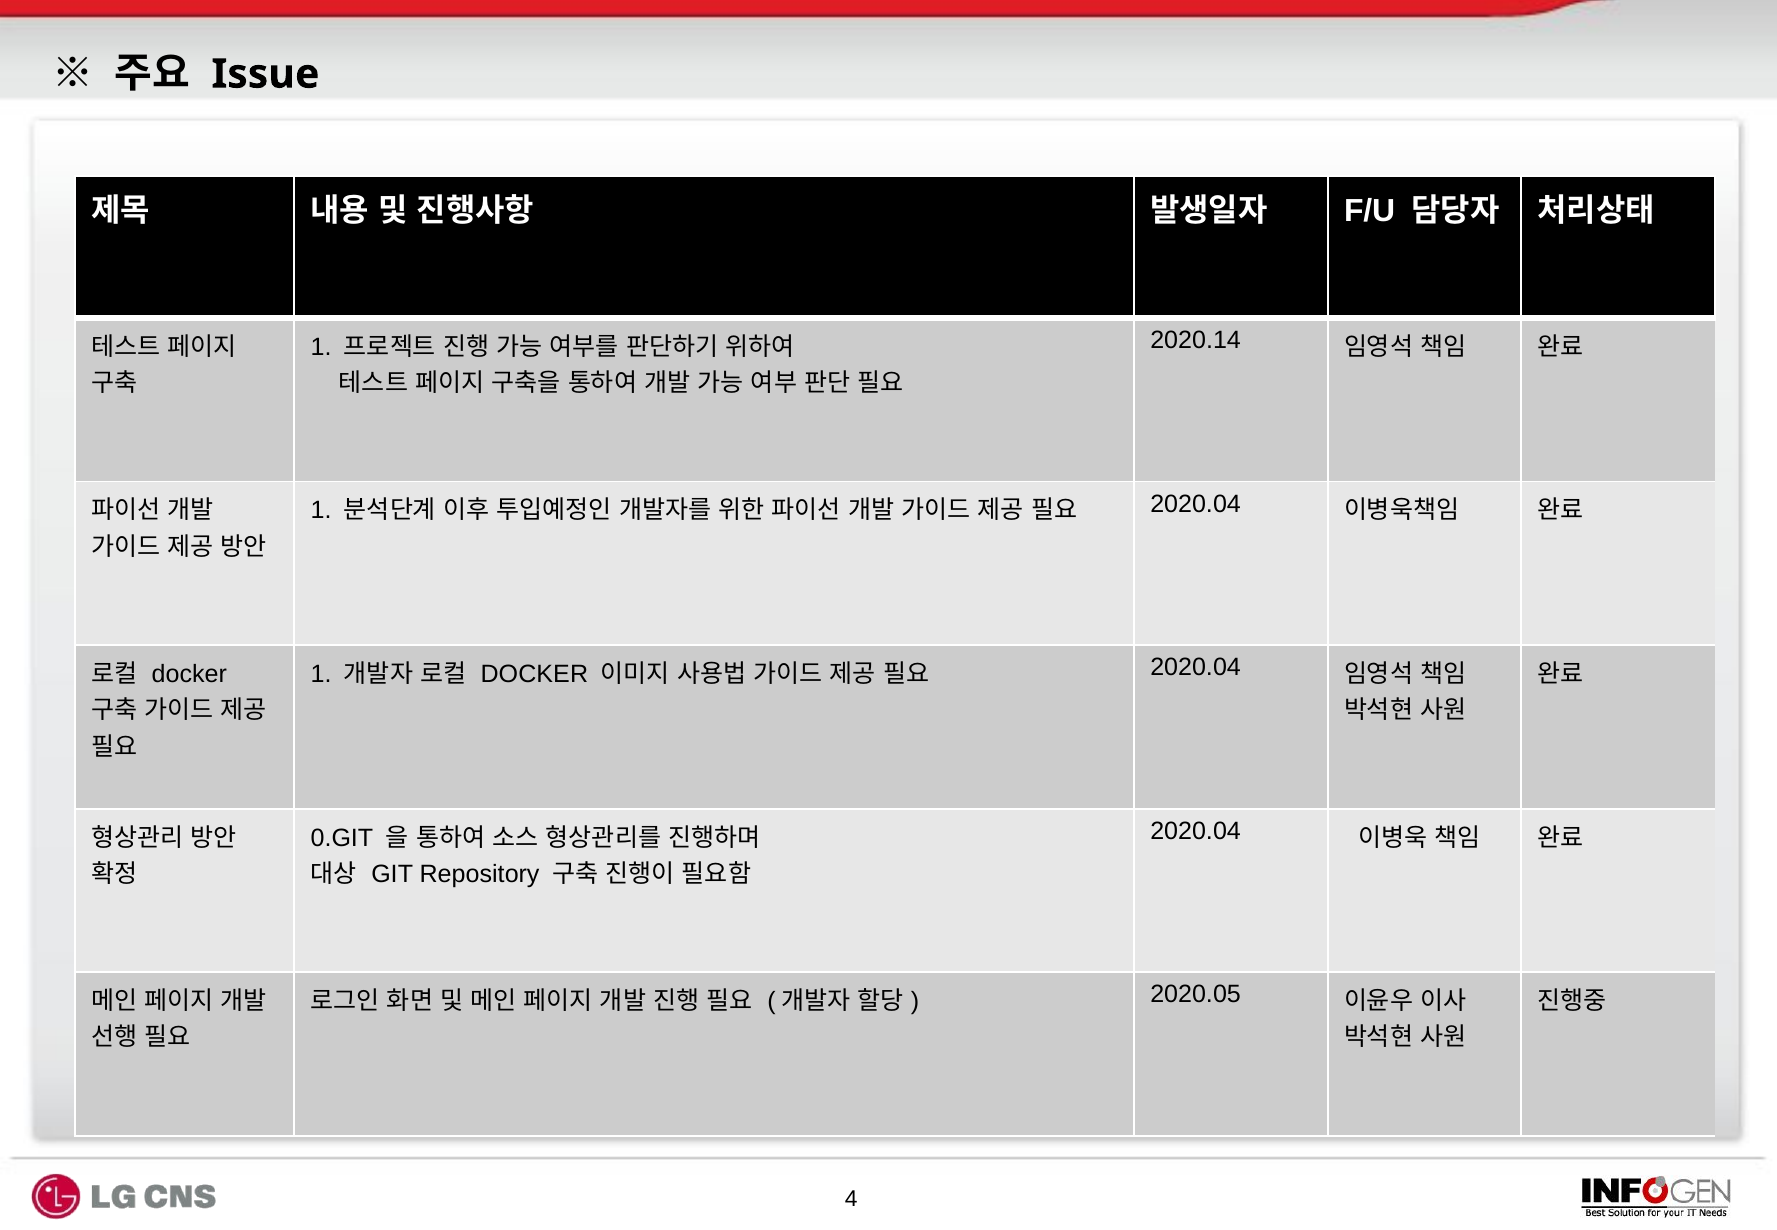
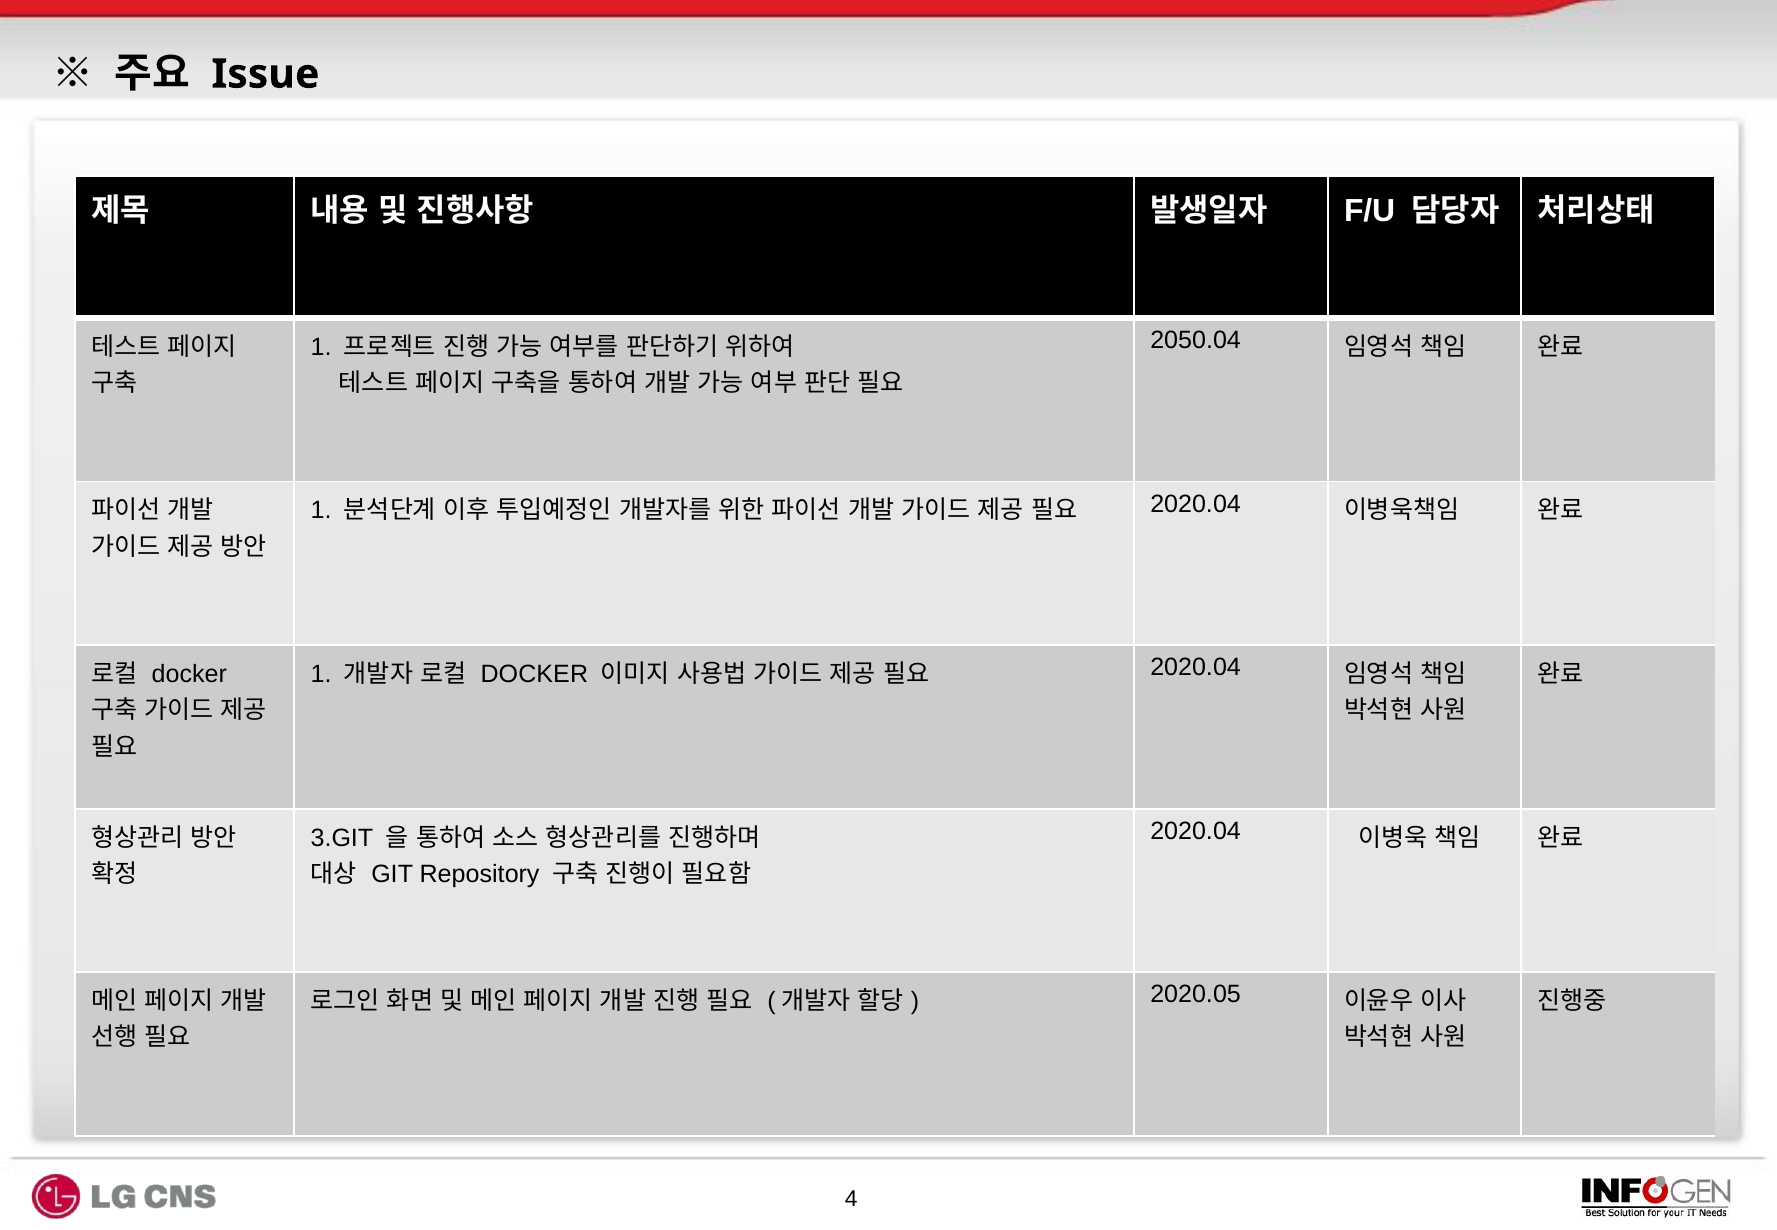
2020.14: 2020.14 -> 2050.04
0.GIT: 0.GIT -> 3.GIT
